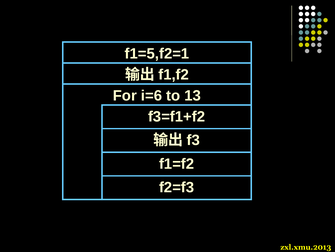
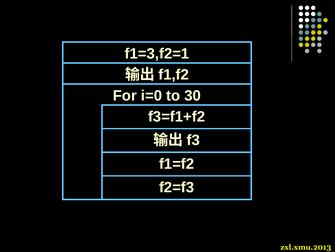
f1=5,f2=1: f1=5,f2=1 -> f1=3,f2=1
i=6: i=6 -> i=0
13: 13 -> 30
